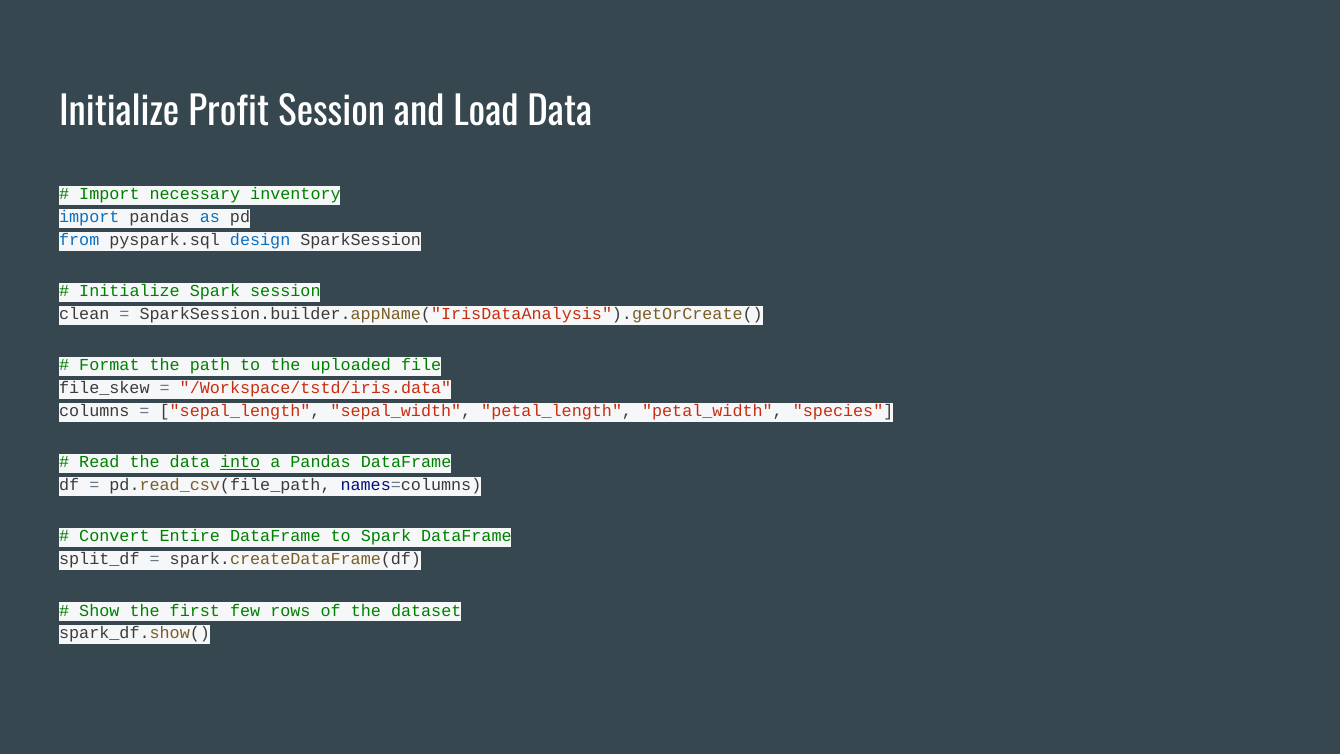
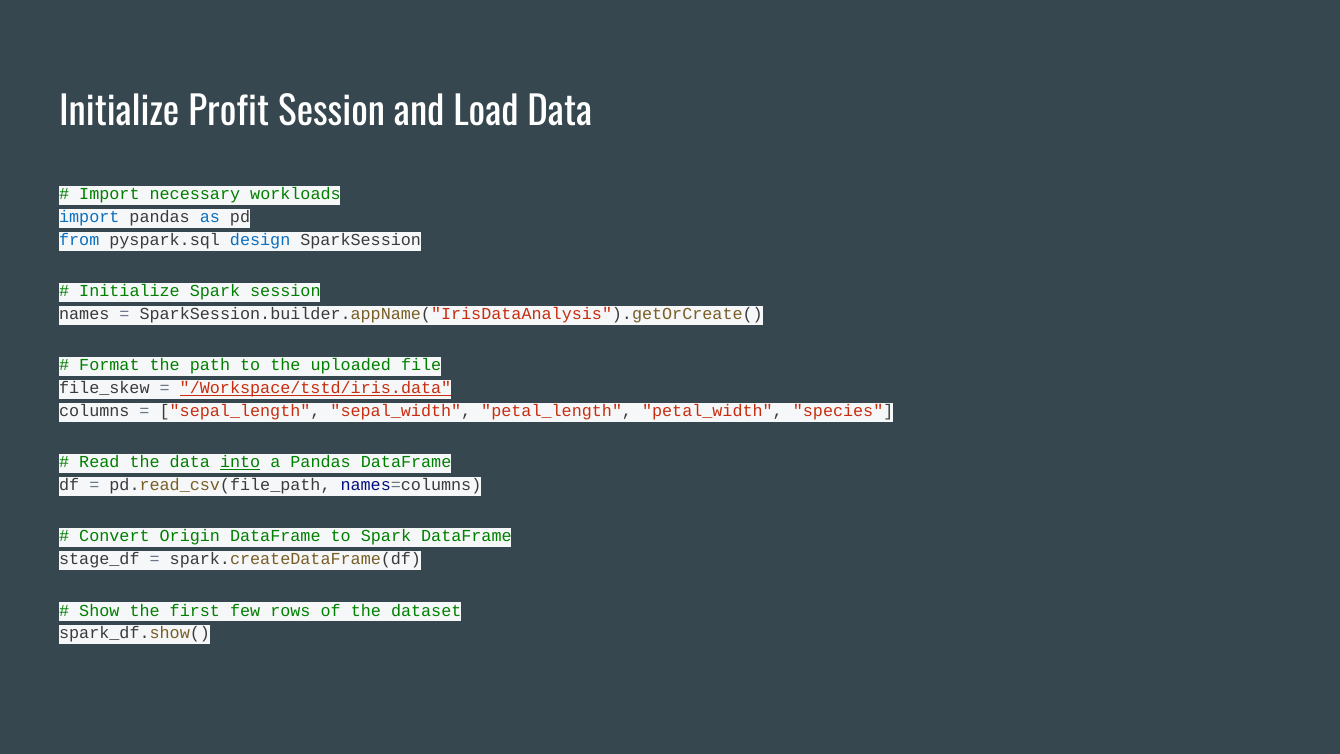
inventory: inventory -> workloads
clean: clean -> names
/Workspace/tstd/iris.data underline: none -> present
Entire: Entire -> Origin
split_df: split_df -> stage_df
